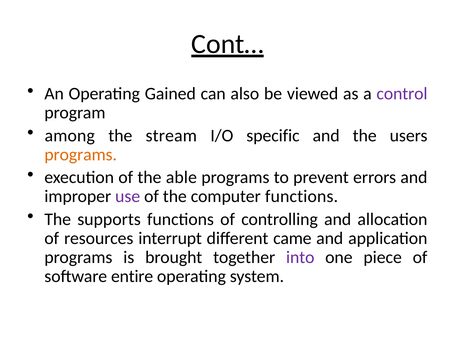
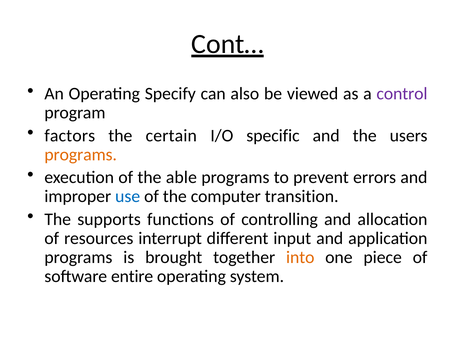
Gained: Gained -> Specify
among: among -> factors
stream: stream -> certain
use colour: purple -> blue
computer functions: functions -> transition
came: came -> input
into colour: purple -> orange
